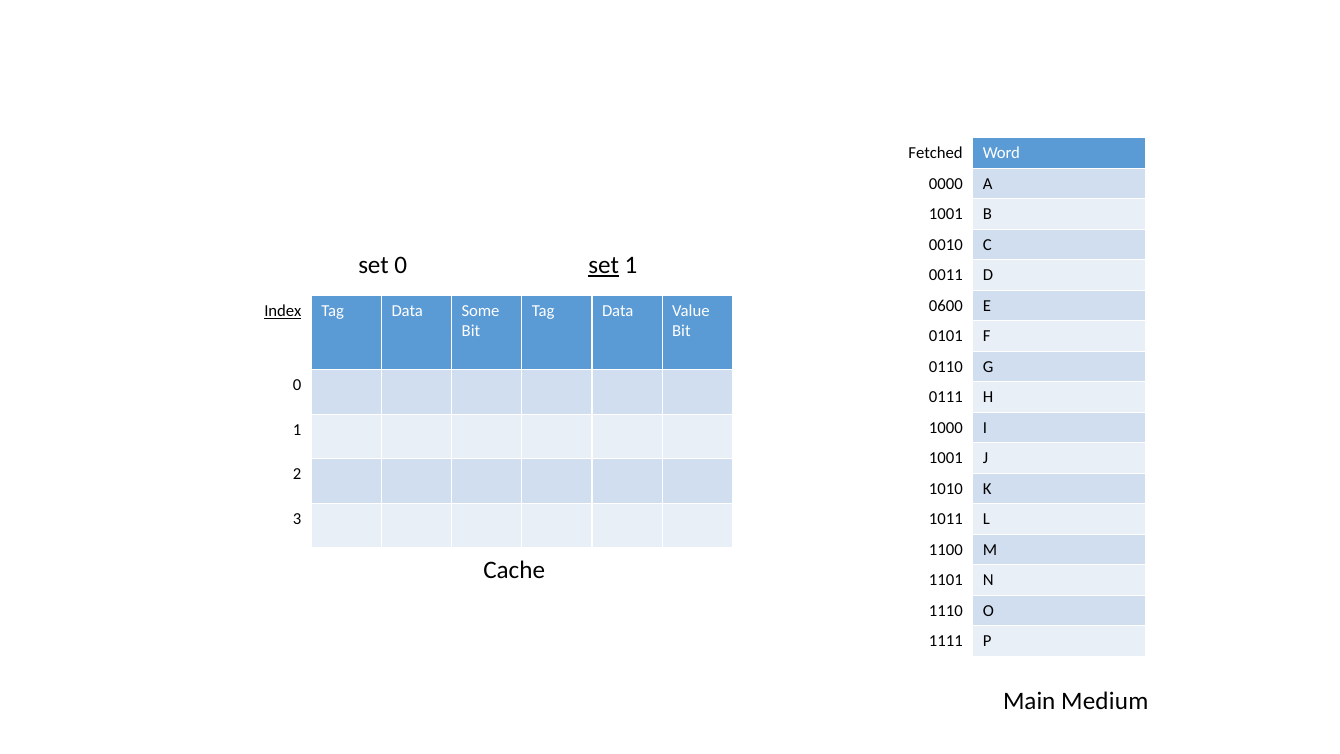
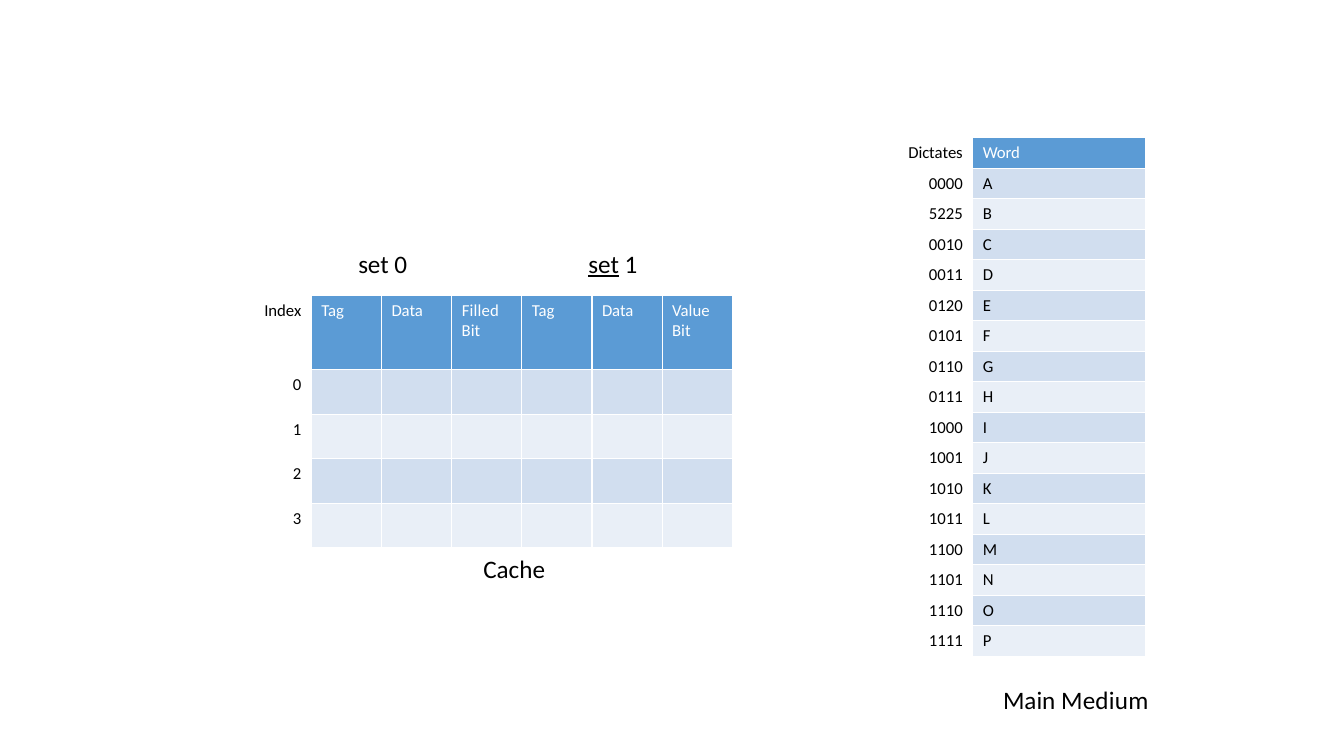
Fetched: Fetched -> Dictates
1001 at (946, 214): 1001 -> 5225
0600: 0600 -> 0120
Index underline: present -> none
Some: Some -> Filled
